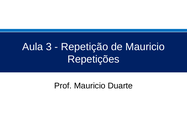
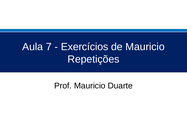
3: 3 -> 7
Repetição: Repetição -> Exercícios
